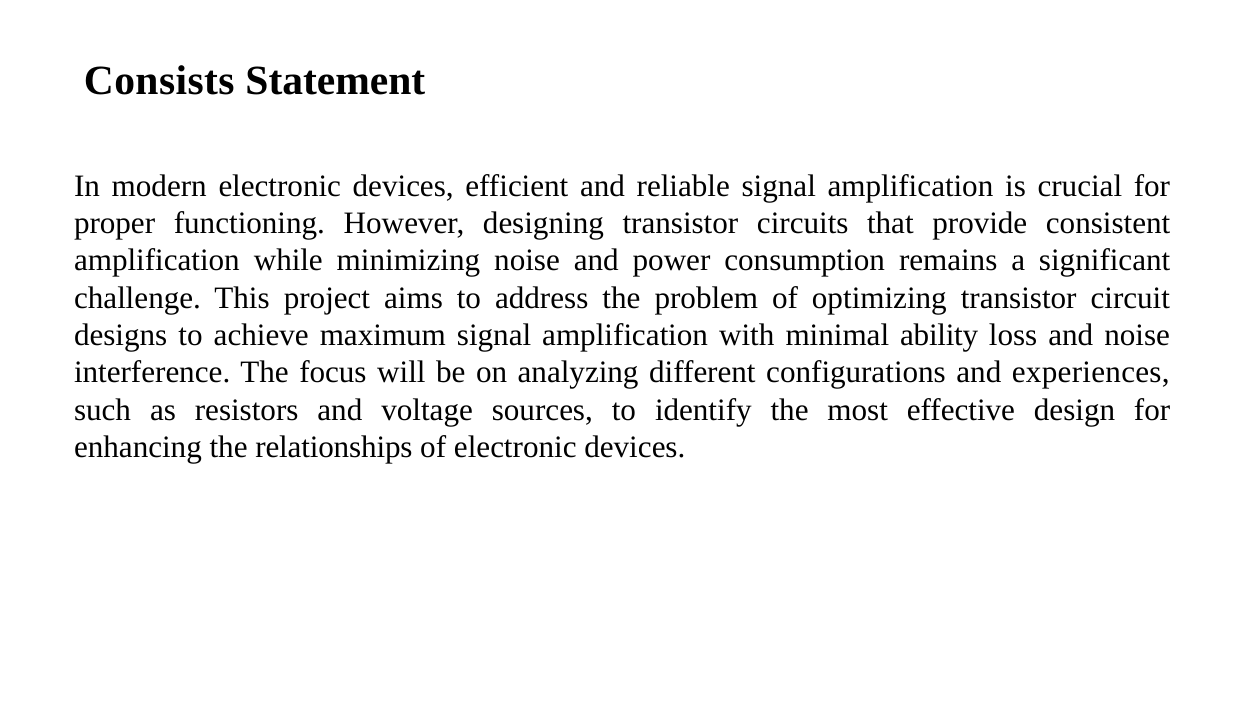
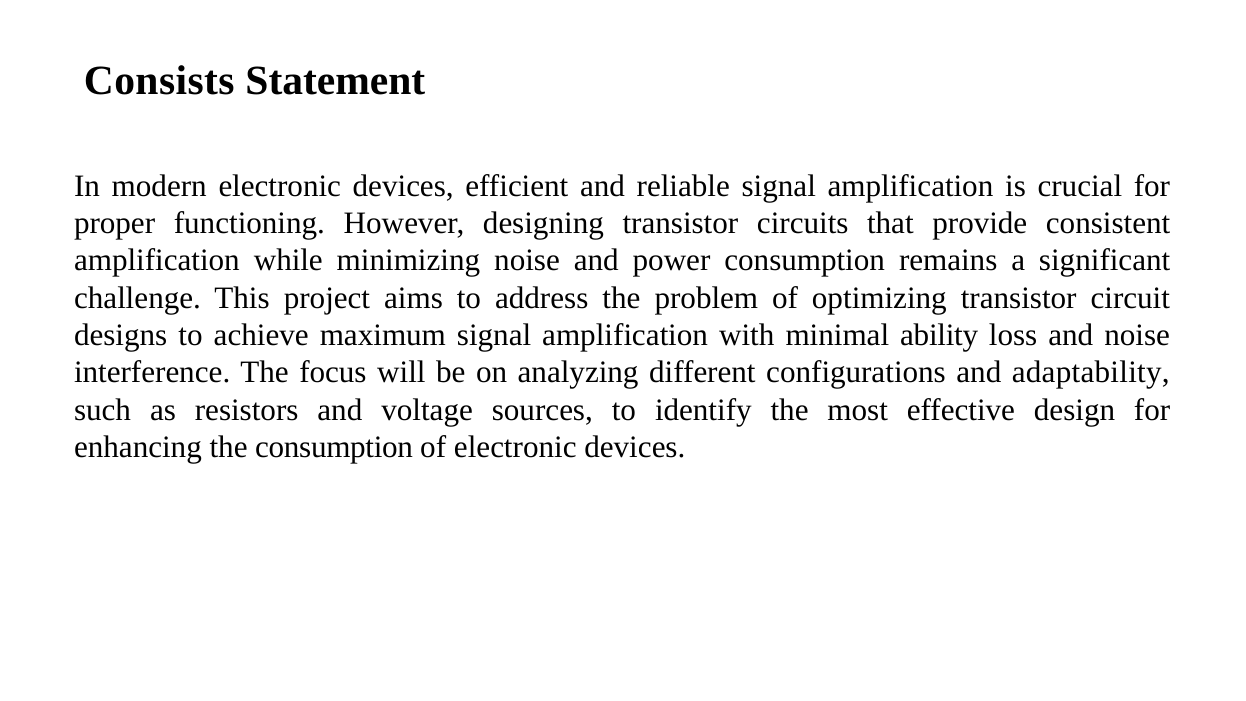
experiences: experiences -> adaptability
the relationships: relationships -> consumption
